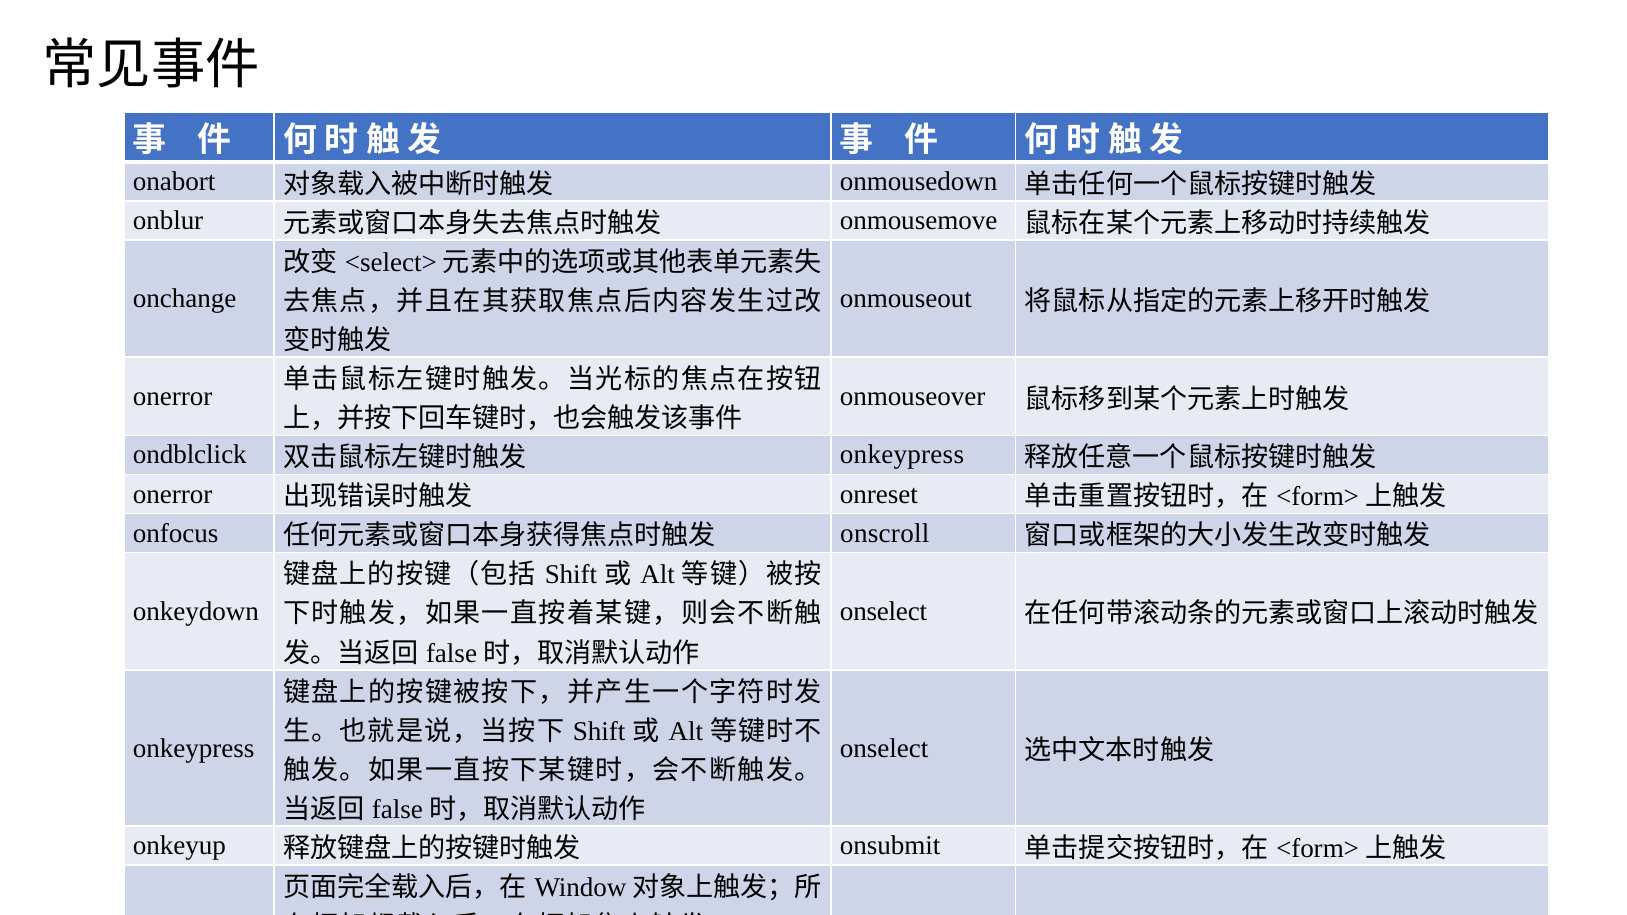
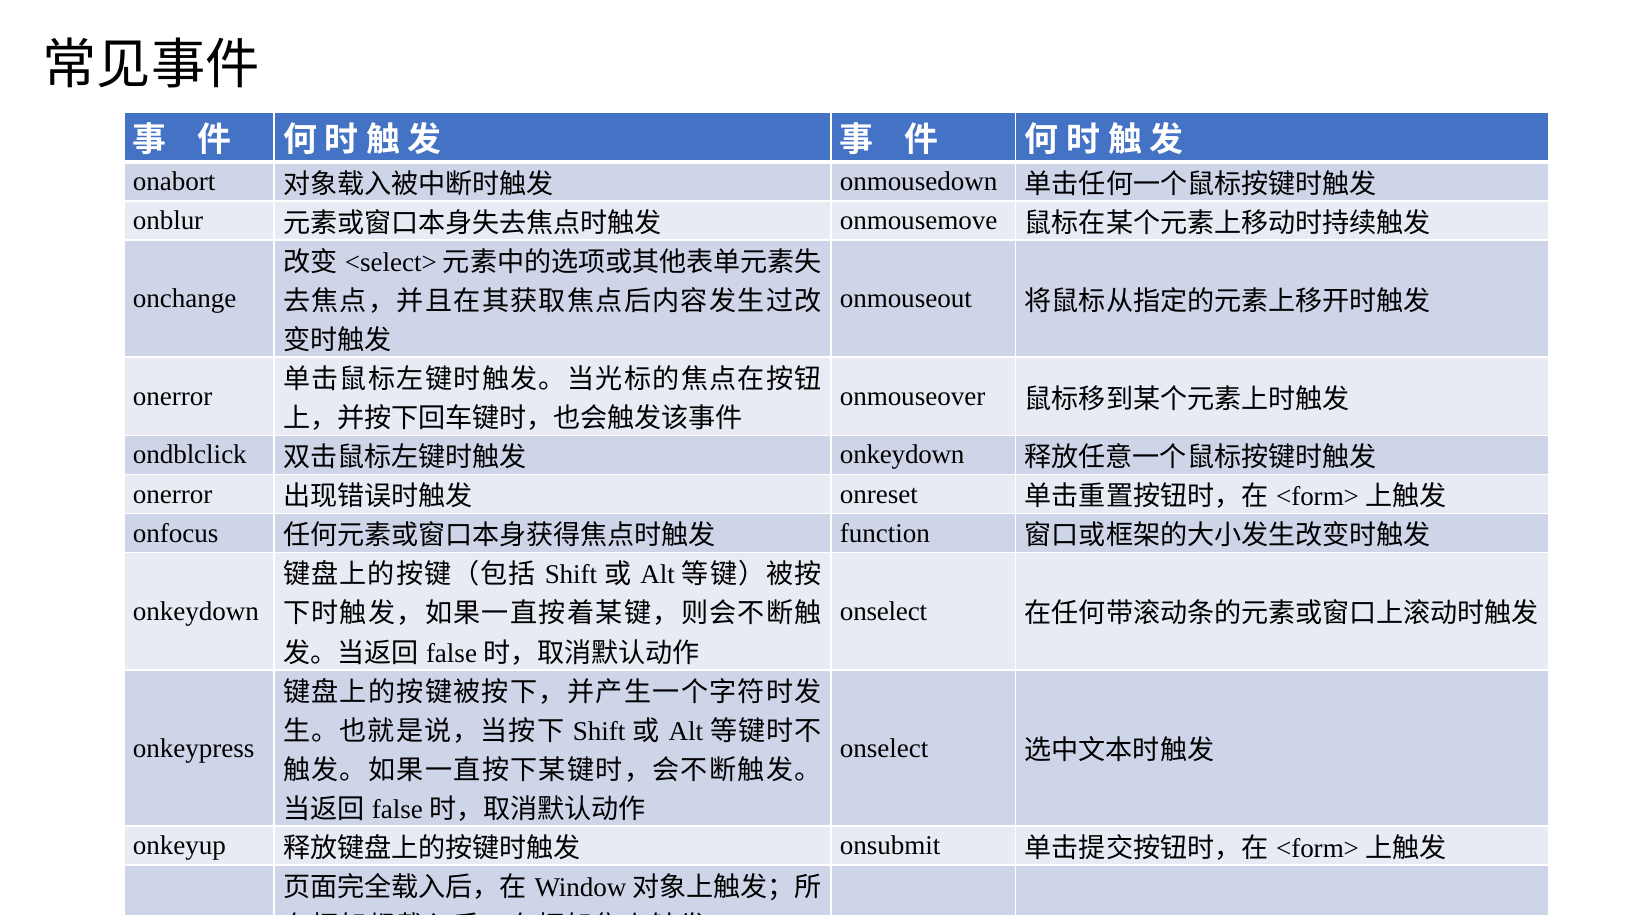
onkeypress at (902, 455): onkeypress -> onkeydown
onscroll: onscroll -> function
